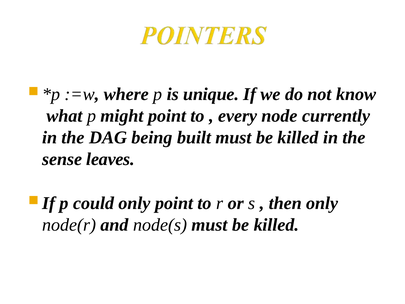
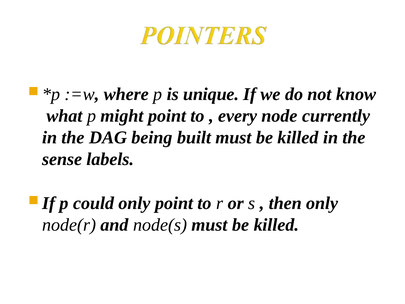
leaves: leaves -> labels
